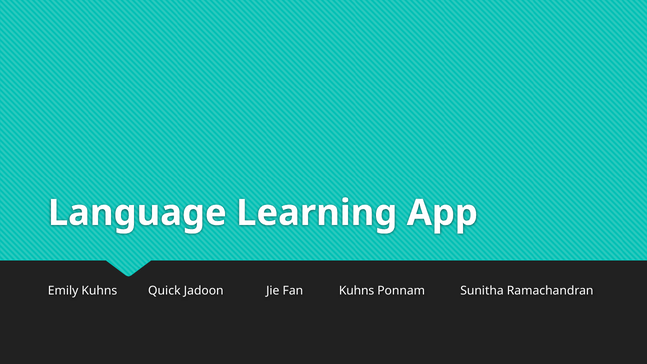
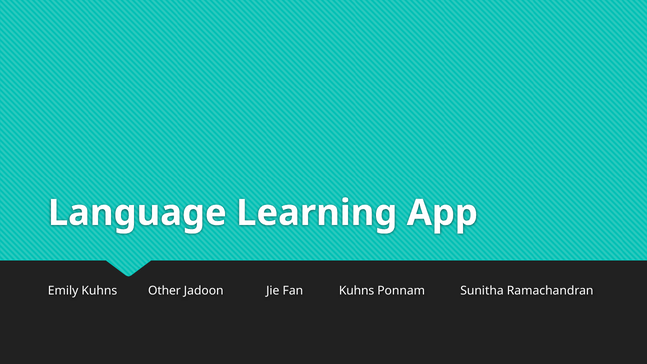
Quick: Quick -> Other
